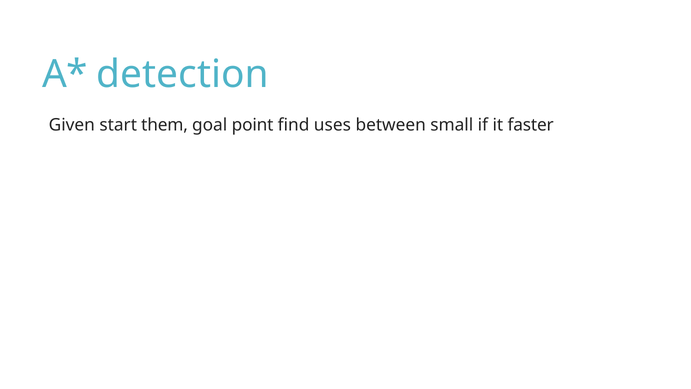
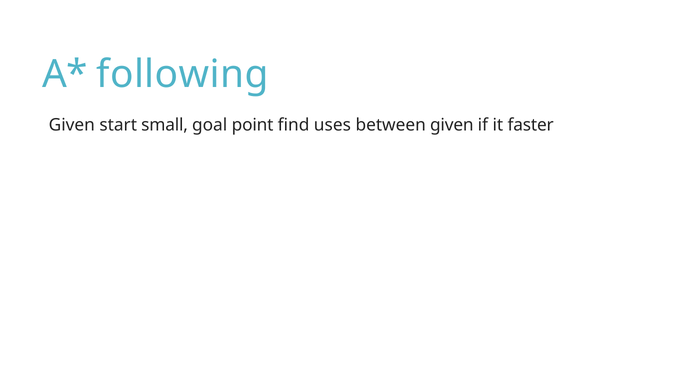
detection: detection -> following
them: them -> small
between small: small -> given
